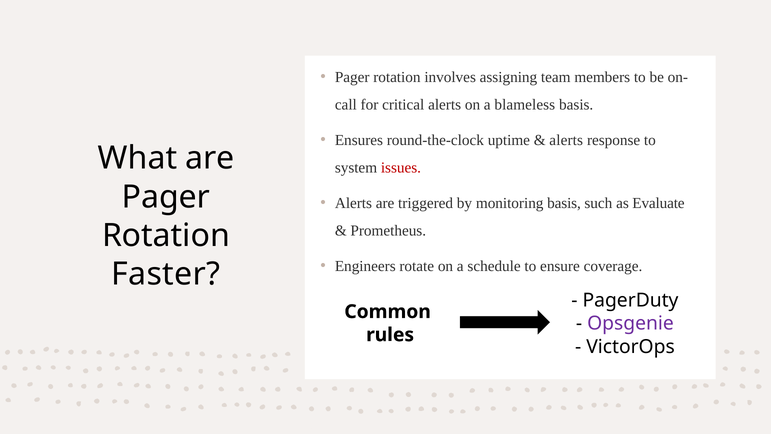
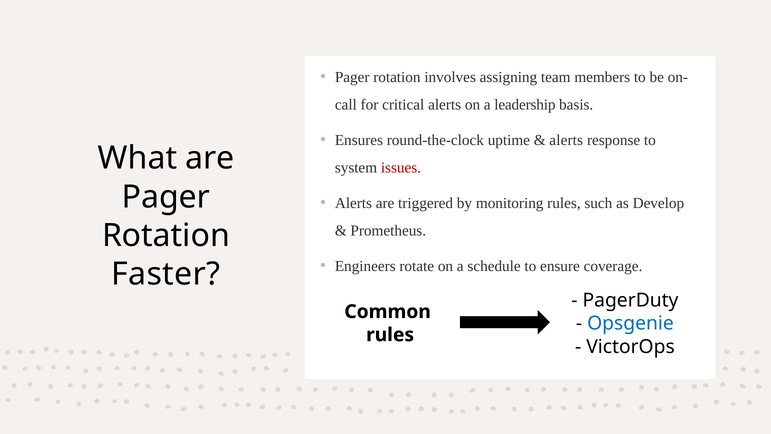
blameless: blameless -> leadership
monitoring basis: basis -> rules
Evaluate: Evaluate -> Develop
Opsgenie colour: purple -> blue
